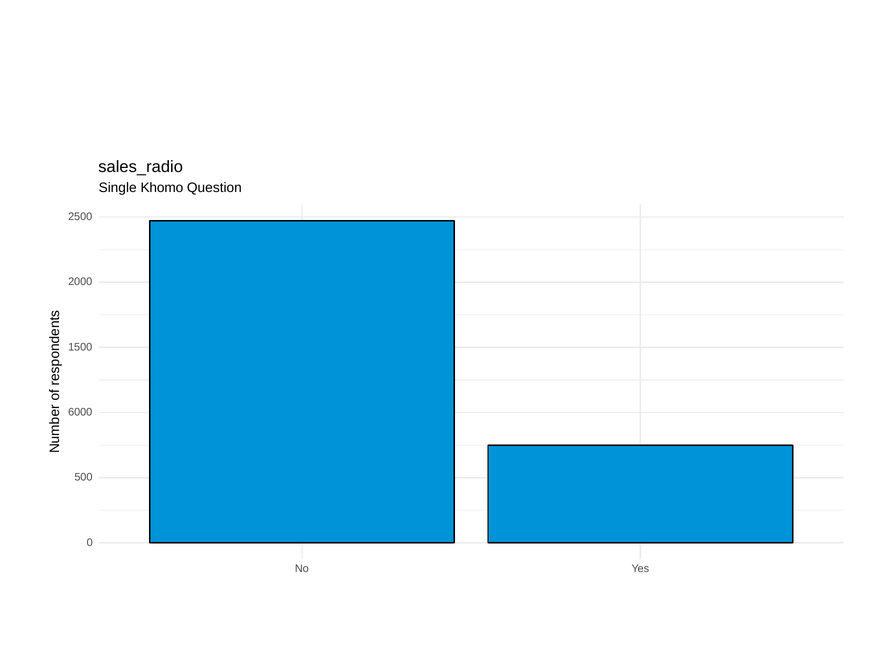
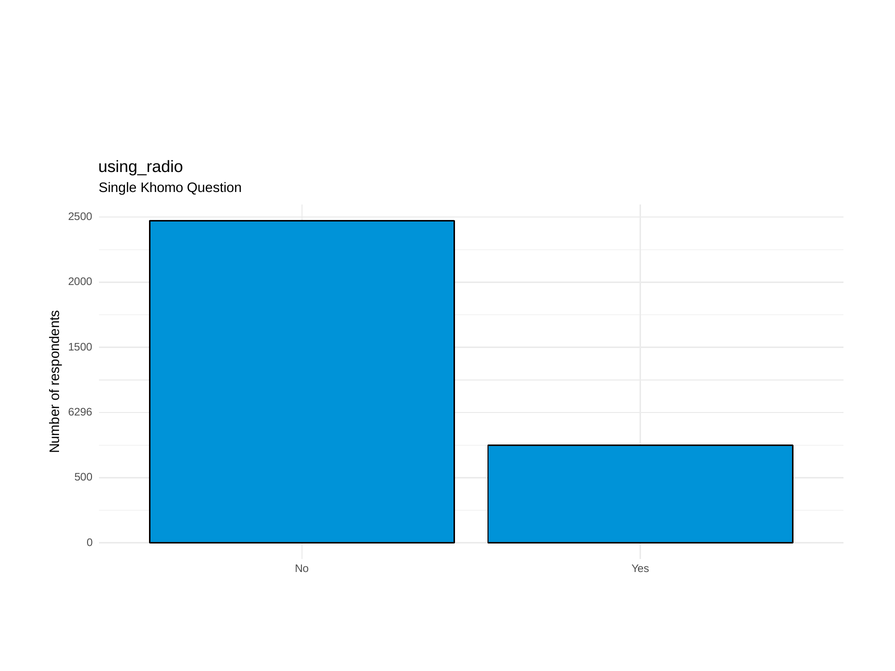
sales_radio: sales_radio -> using_radio
6000: 6000 -> 6296
